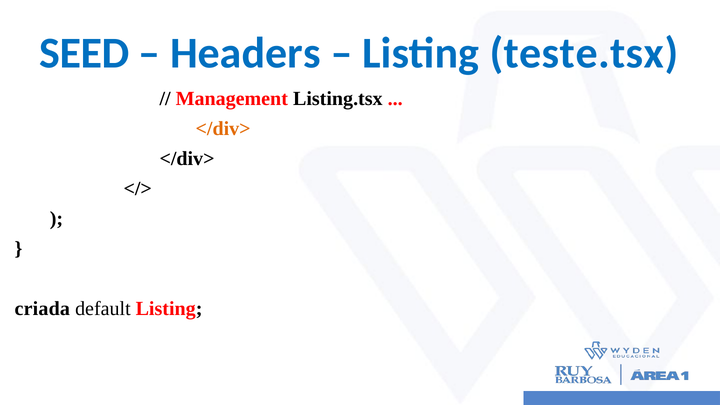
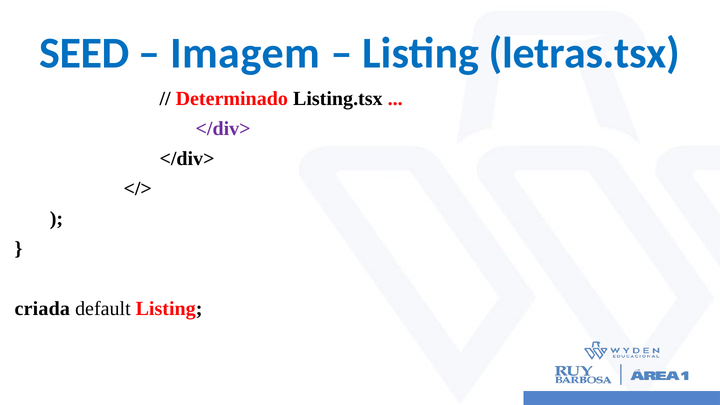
Headers: Headers -> Imagem
teste.tsx: teste.tsx -> letras.tsx
Management: Management -> Determinado
</div> at (223, 129) colour: orange -> purple
